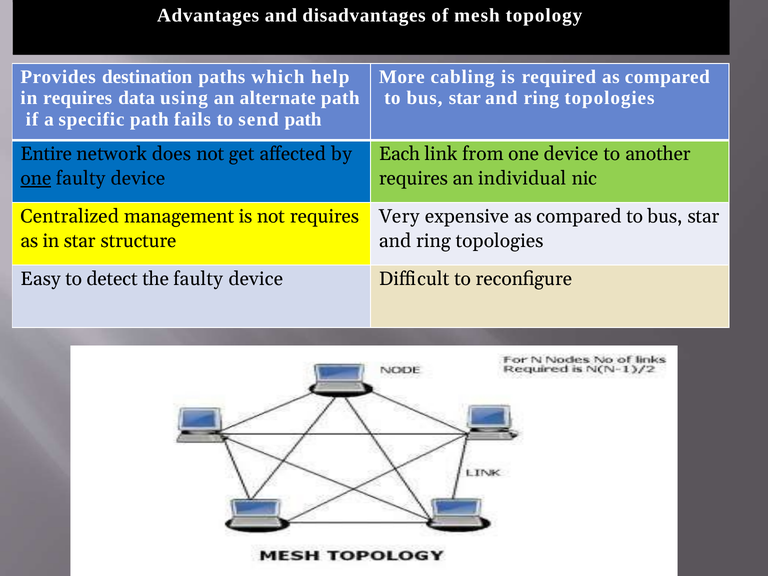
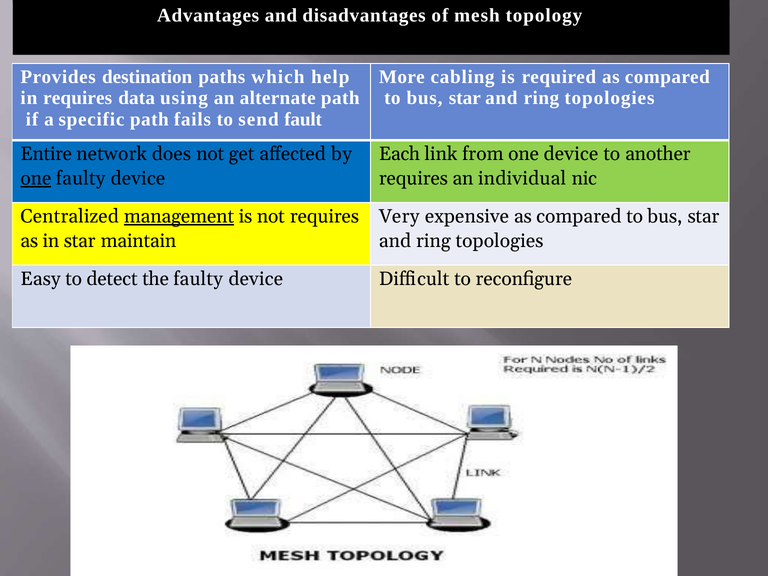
send path: path -> fault
management underline: none -> present
structure: structure -> maintain
